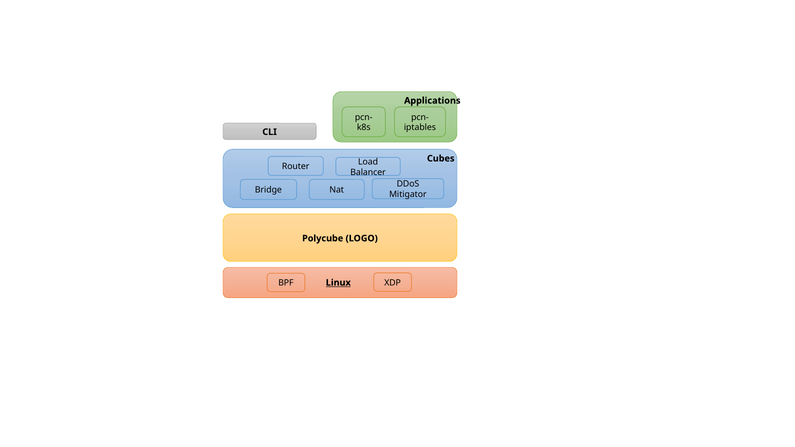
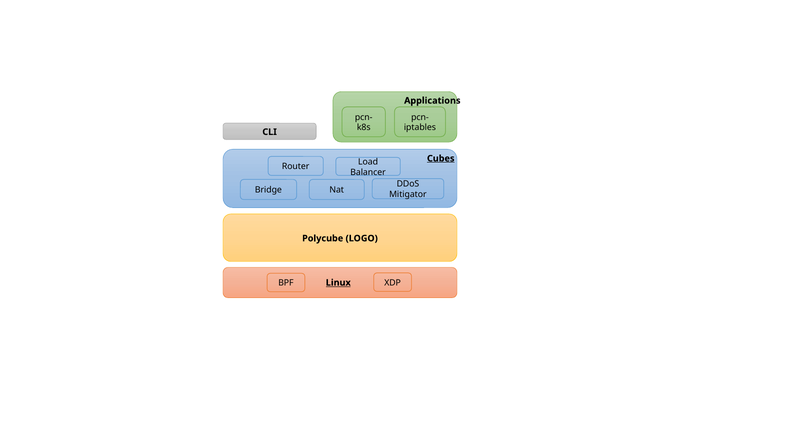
Cubes underline: none -> present
